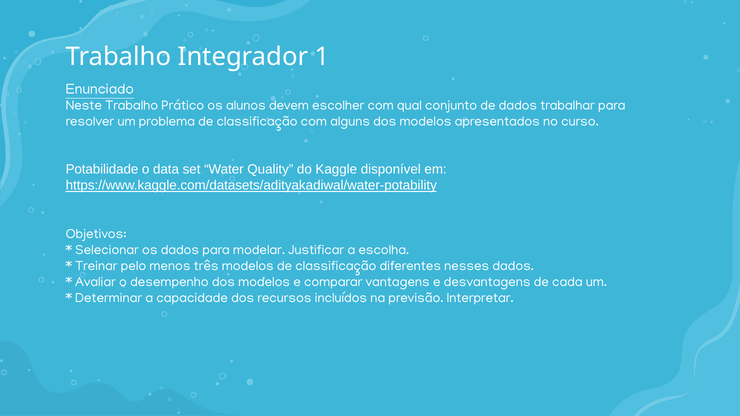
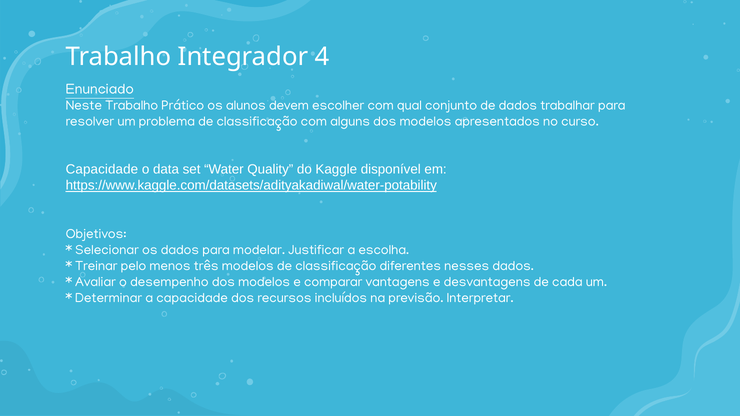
1: 1 -> 4
Potabilidade at (102, 170): Potabilidade -> Capacidade
